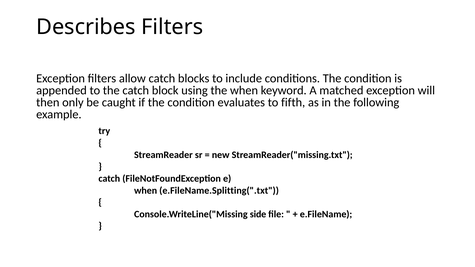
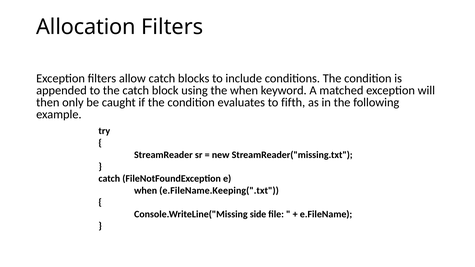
Describes: Describes -> Allocation
e.FileName.Splitting(".txt: e.FileName.Splitting(".txt -> e.FileName.Keeping(".txt
